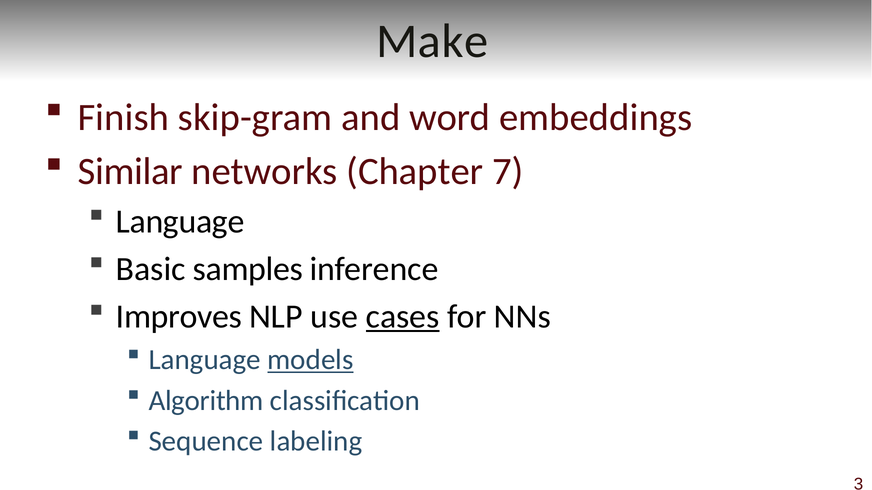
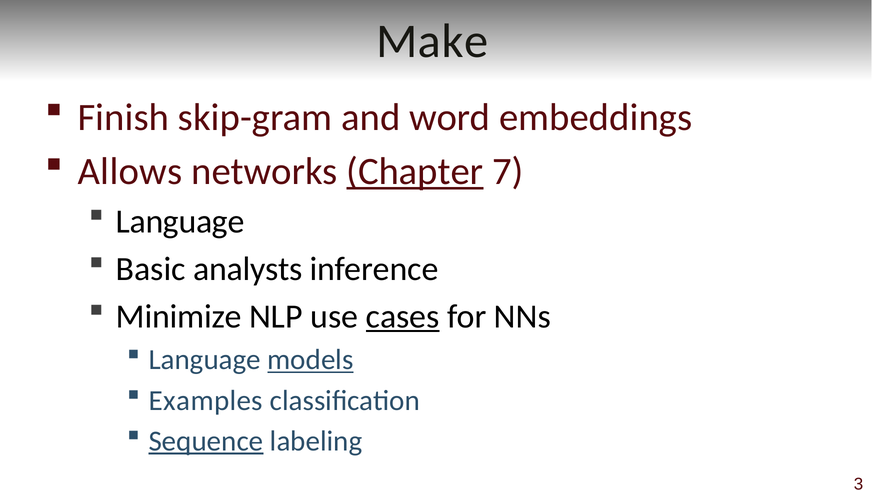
Similar: Similar -> Allows
Chapter underline: none -> present
samples: samples -> analysts
Improves: Improves -> Minimize
Algorithm: Algorithm -> Examples
Sequence underline: none -> present
